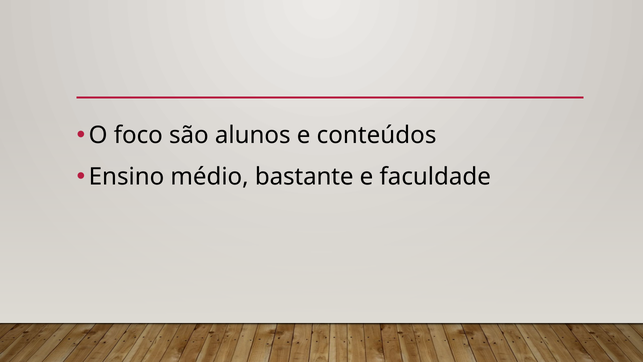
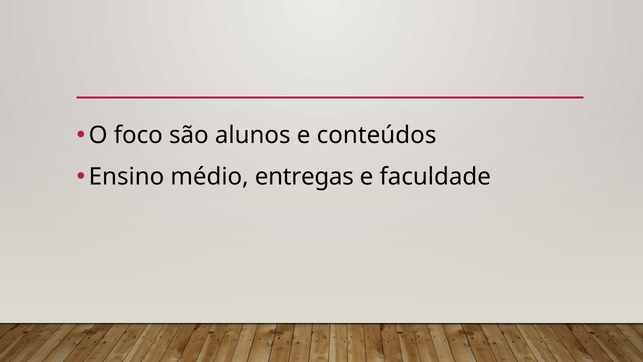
bastante: bastante -> entregas
